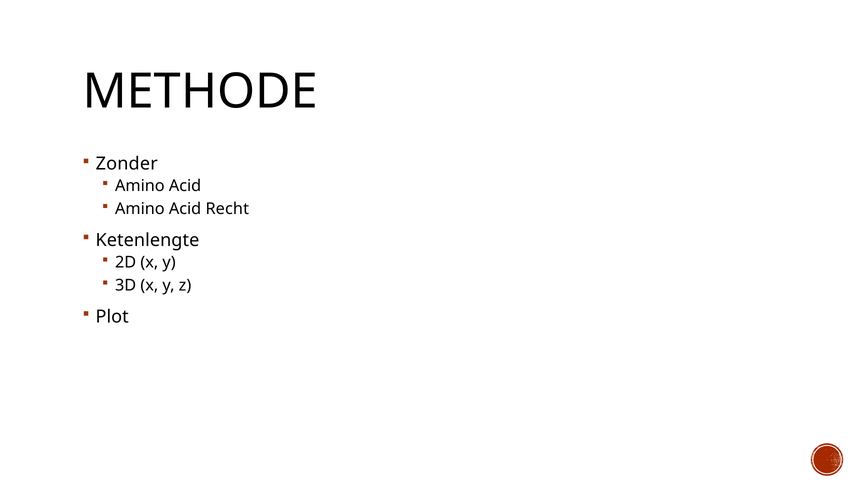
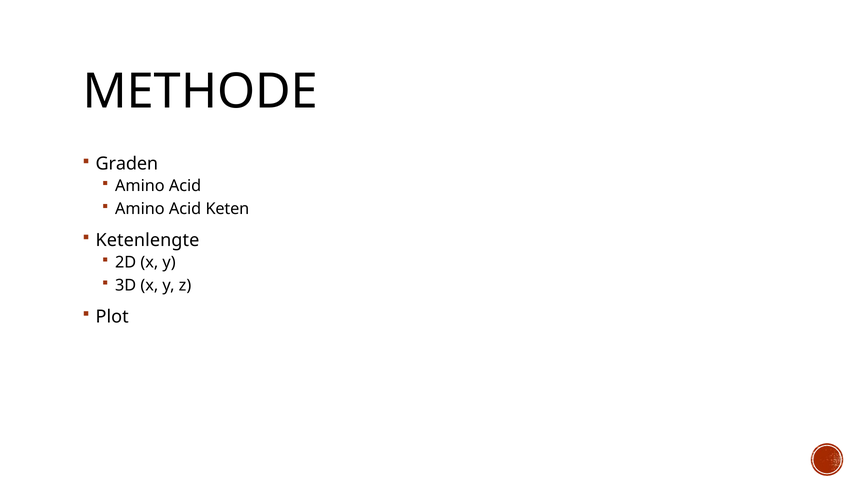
Zonder: Zonder -> Graden
Recht: Recht -> Keten
